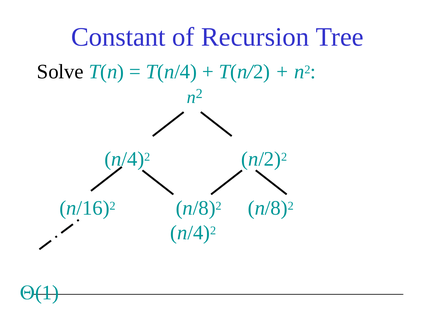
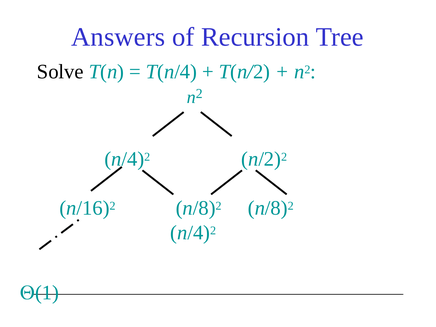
Constant: Constant -> Answers
